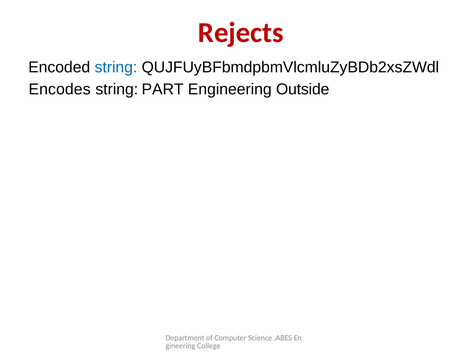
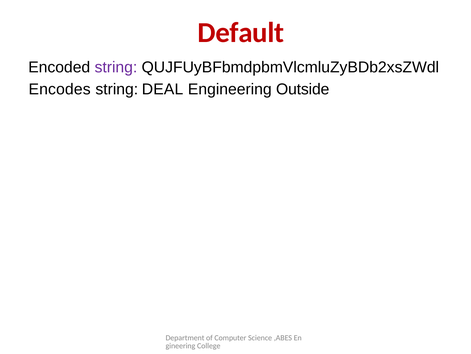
Rejects: Rejects -> Default
string at (116, 67) colour: blue -> purple
PART: PART -> DEAL
